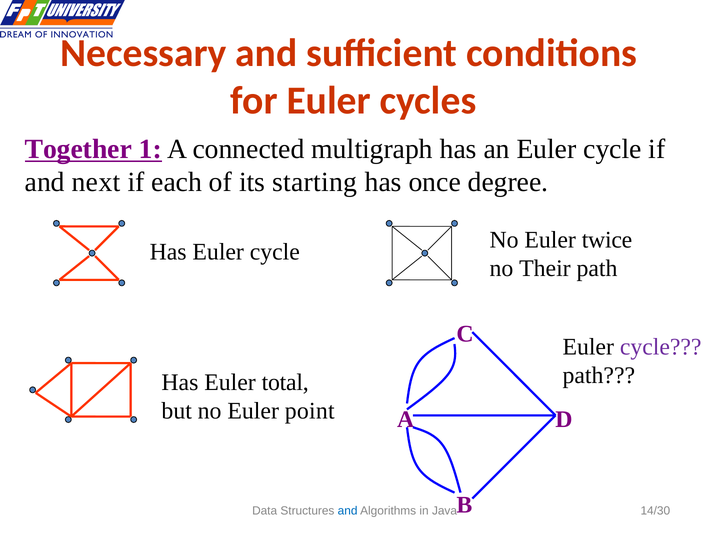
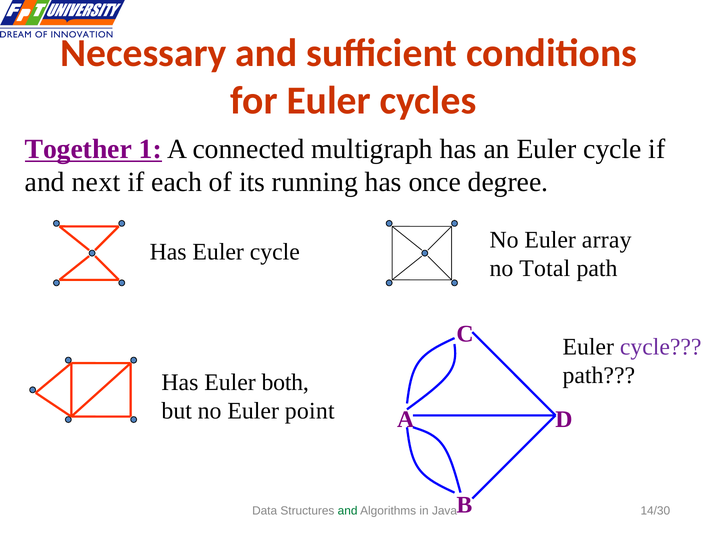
starting: starting -> running
twice: twice -> array
Their: Their -> Total
total: total -> both
and at (348, 511) colour: blue -> green
